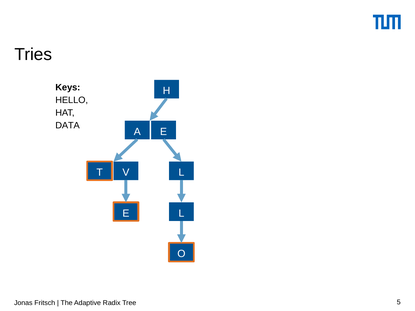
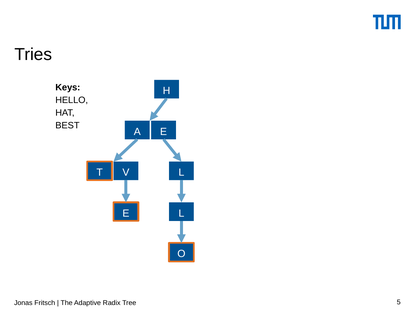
DATA: DATA -> BEST
